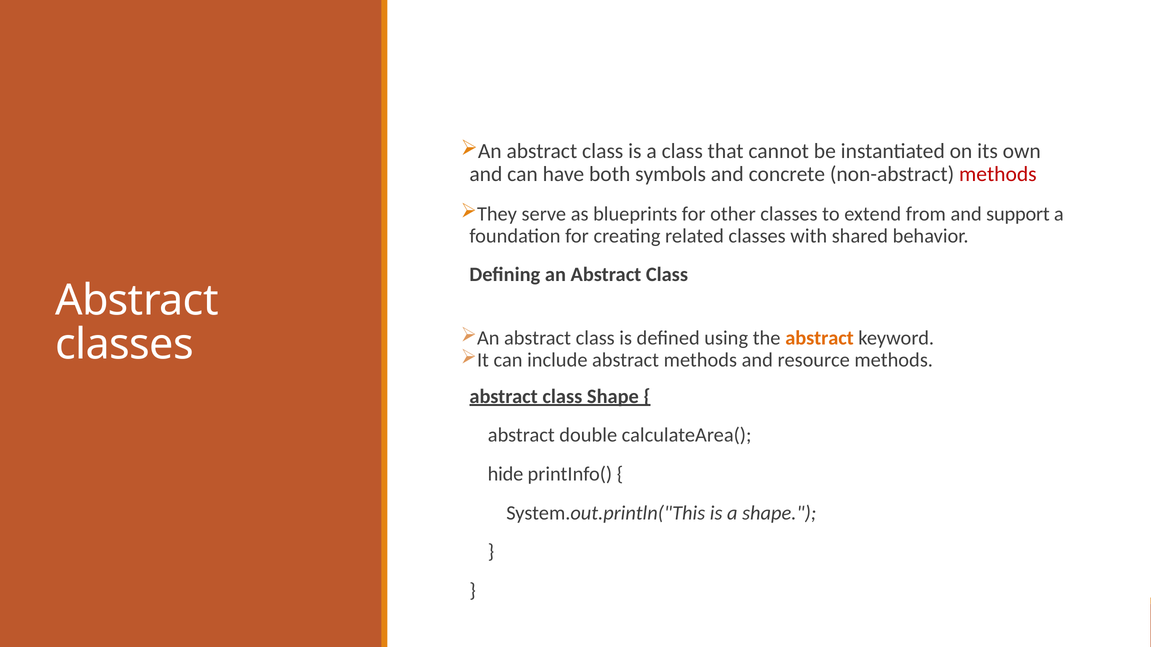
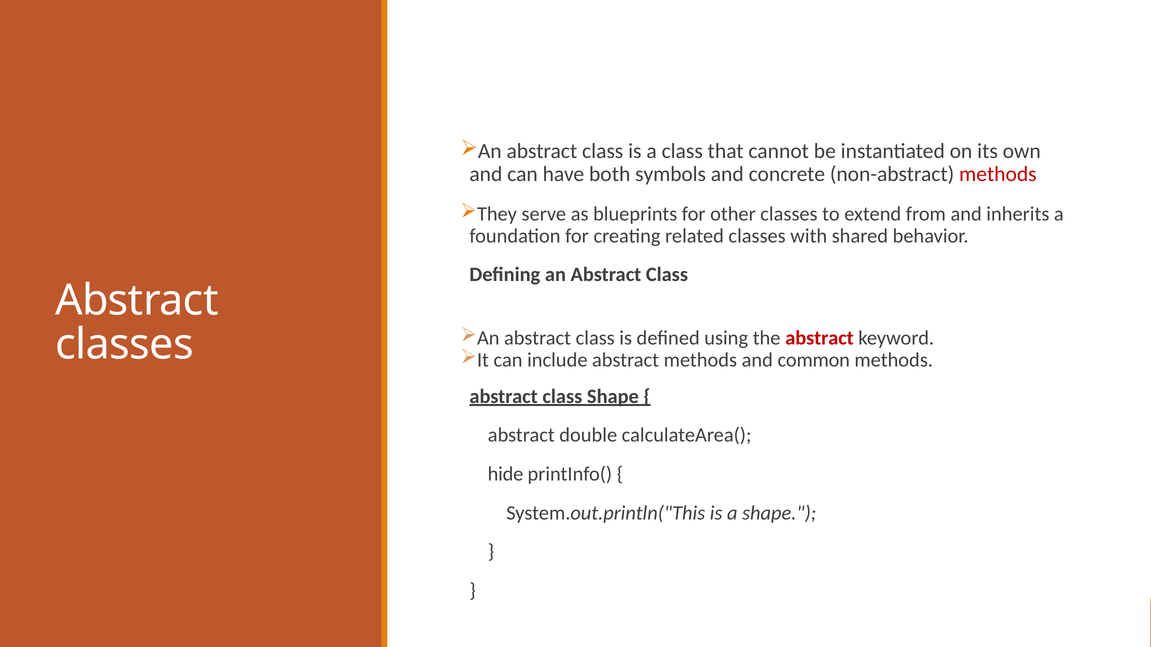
support: support -> inherits
abstract at (820, 338) colour: orange -> red
resource: resource -> common
